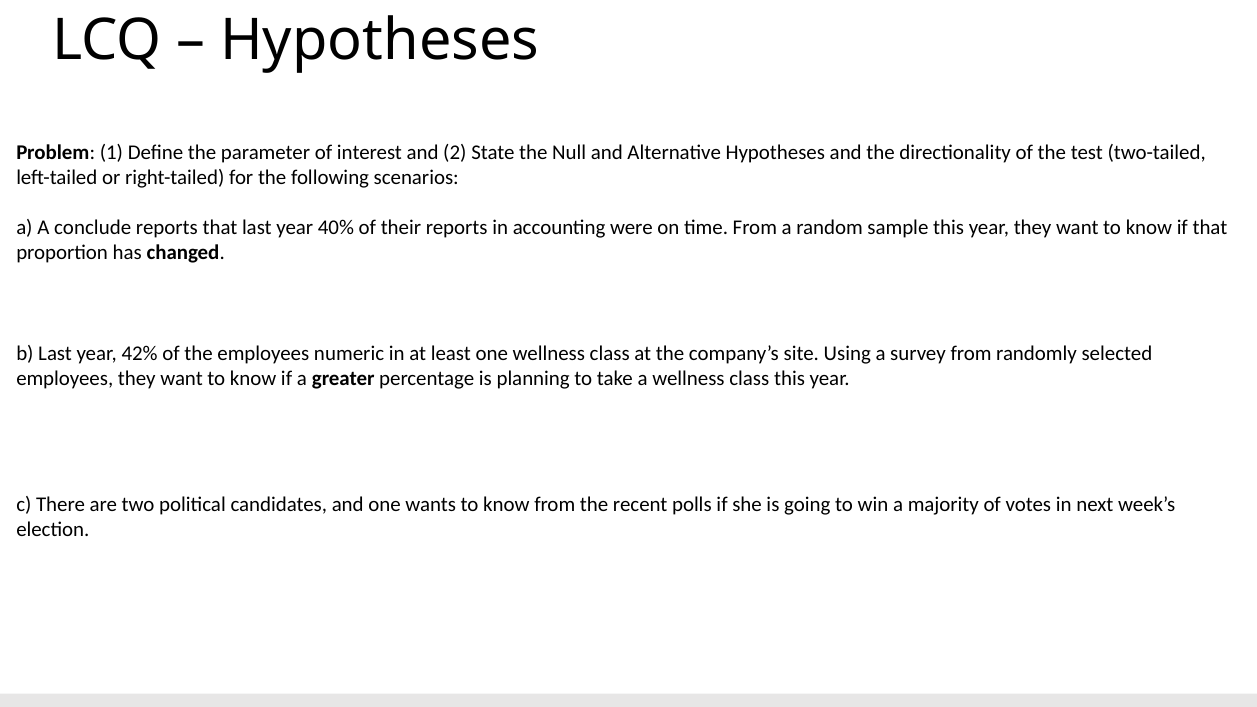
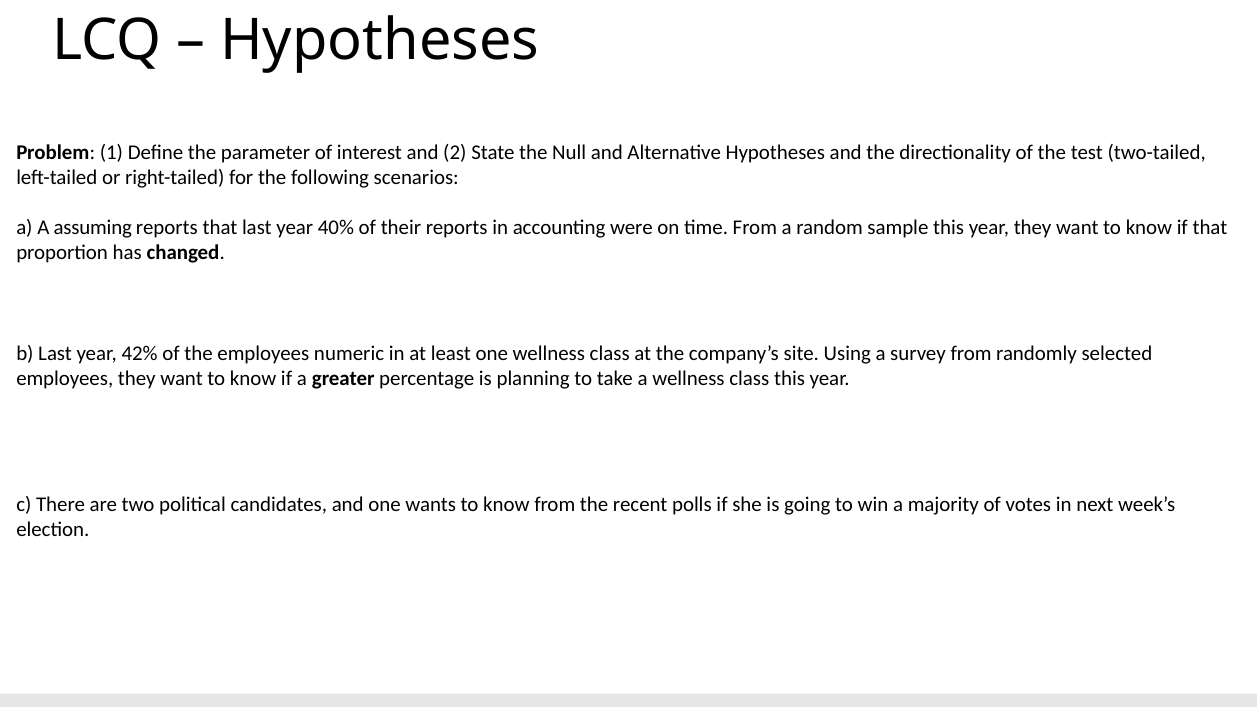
conclude: conclude -> assuming
